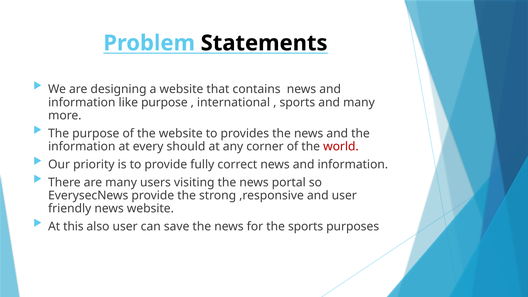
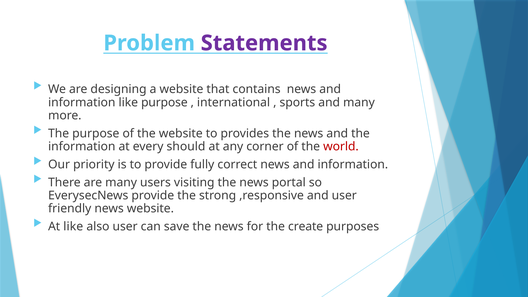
Statements colour: black -> purple
At this: this -> like
the sports: sports -> create
